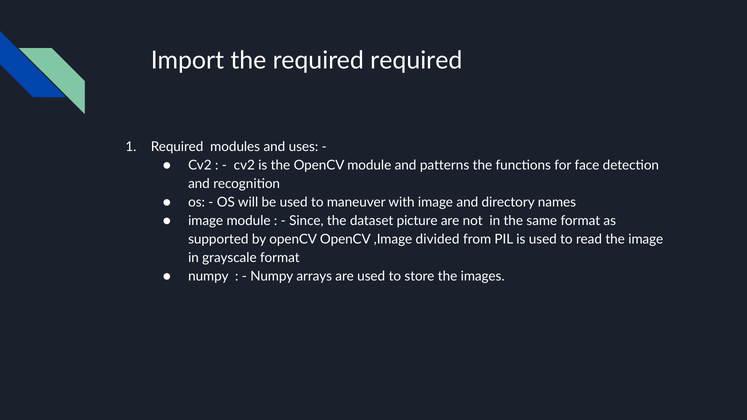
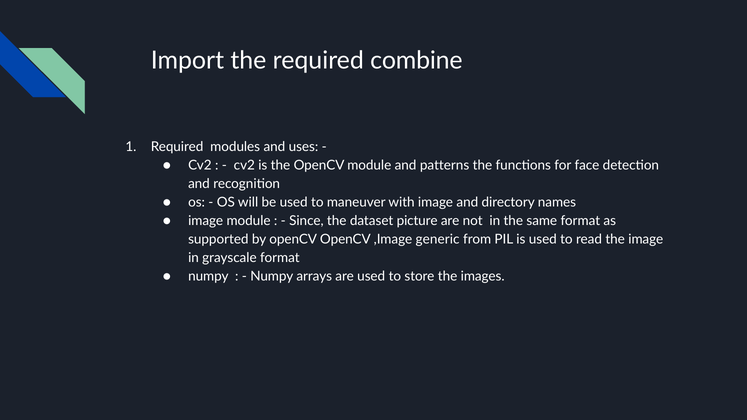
required required: required -> combine
divided: divided -> generic
